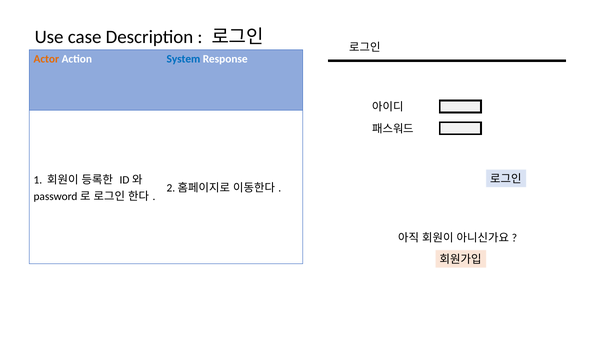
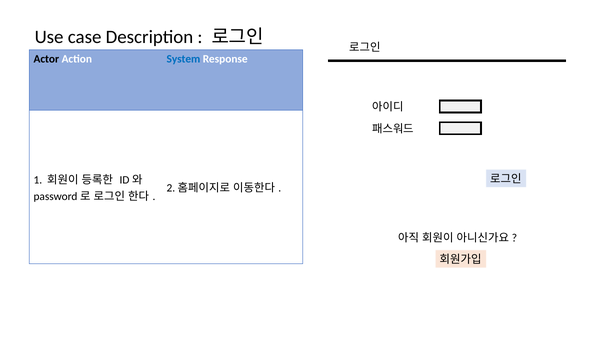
Actor colour: orange -> black
